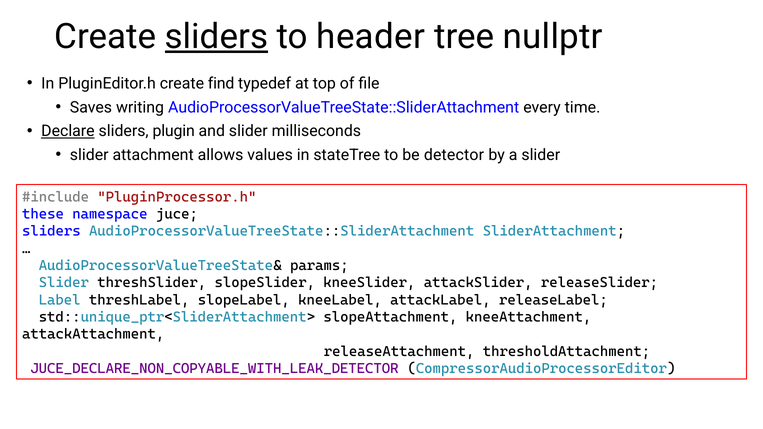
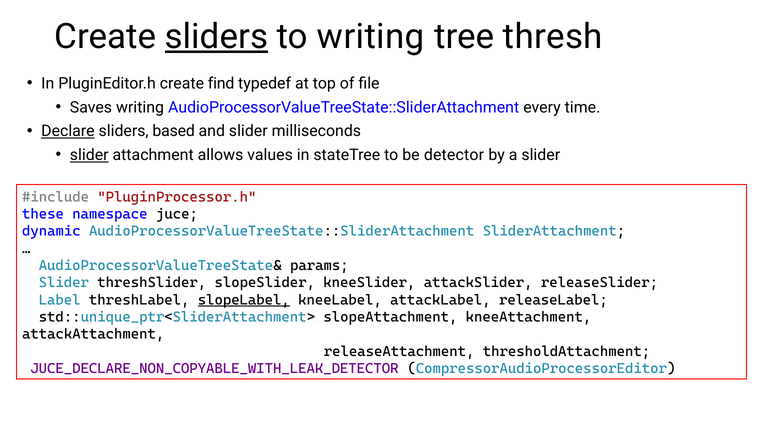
to header: header -> writing
nullptr: nullptr -> thresh
plugin: plugin -> based
slider at (89, 155) underline: none -> present
sliders at (51, 231): sliders -> dynamic
slopeLabel underline: none -> present
